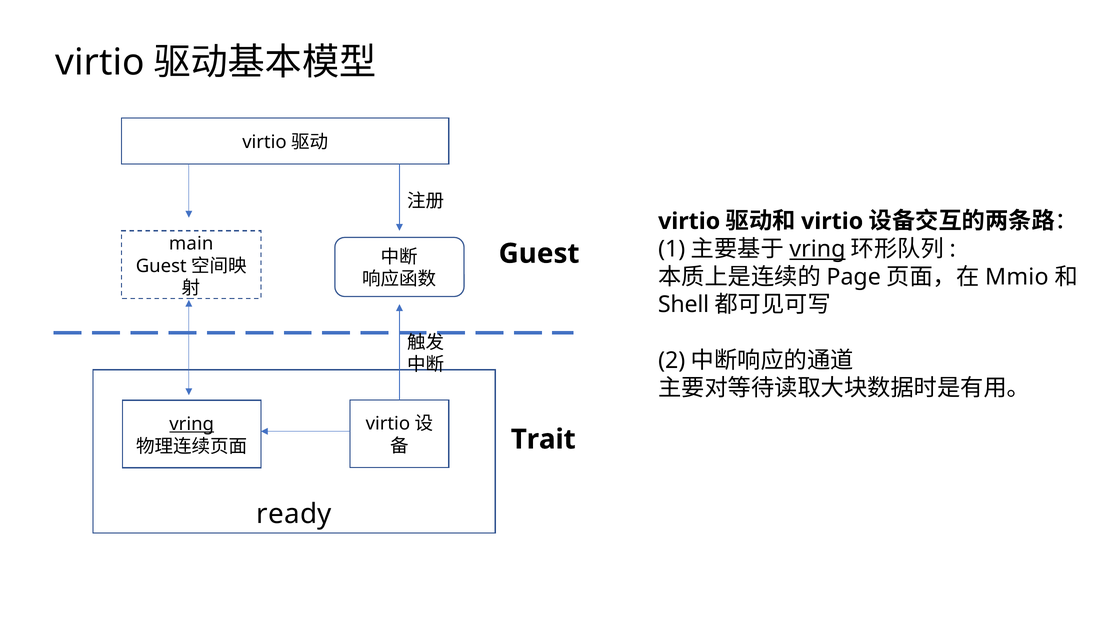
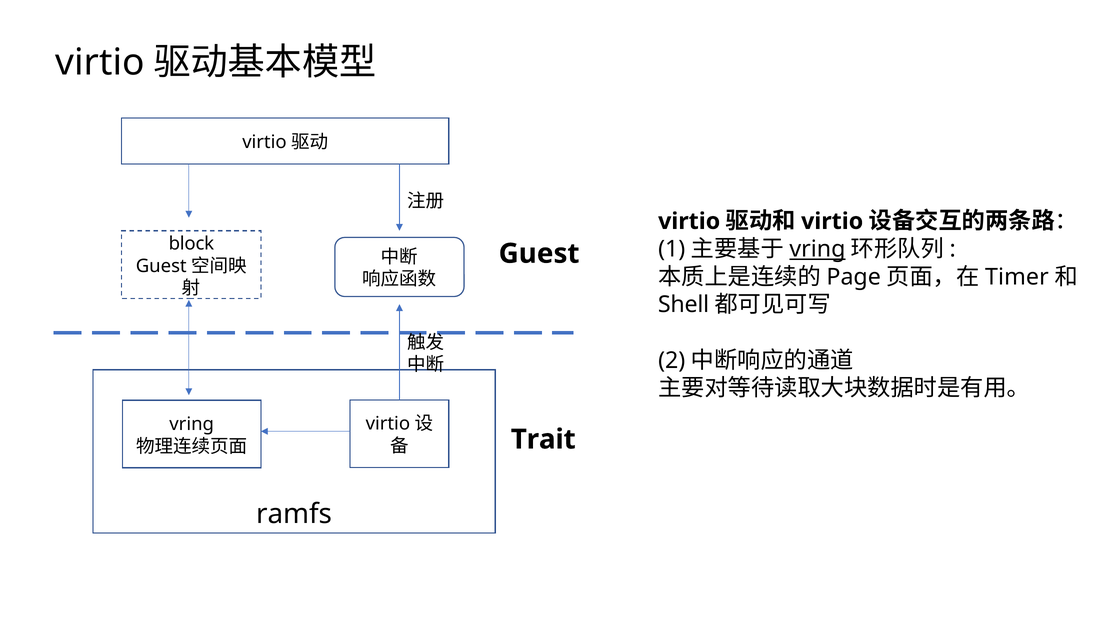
main: main -> block
Mmio: Mmio -> Timer
vring at (192, 425) underline: present -> none
ready: ready -> ramfs
